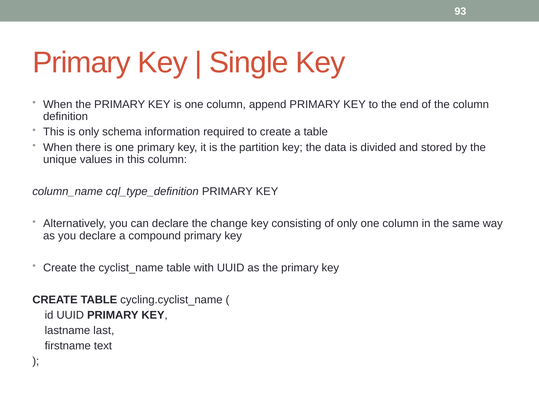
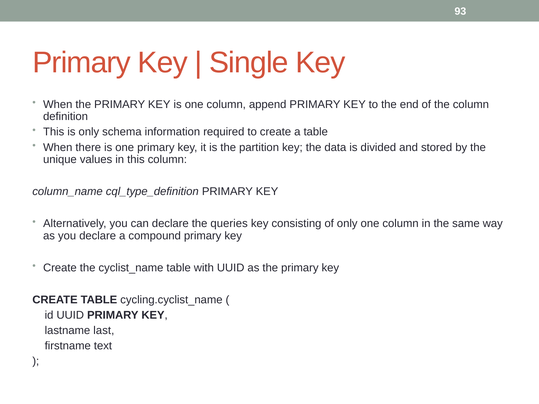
change: change -> queries
